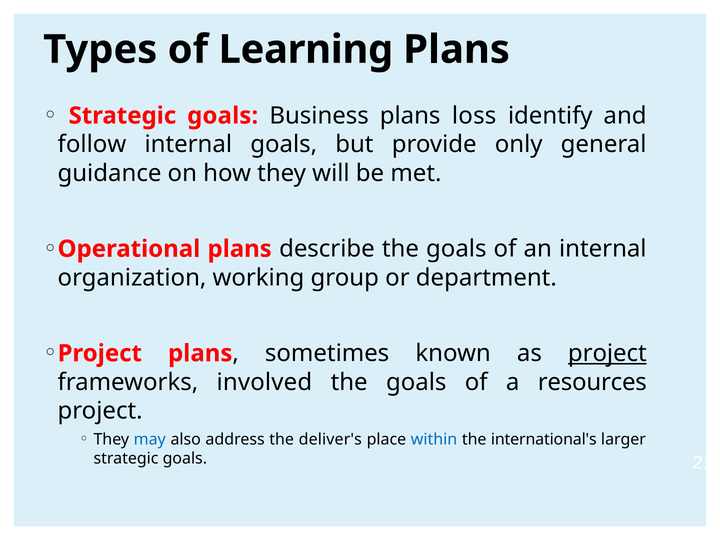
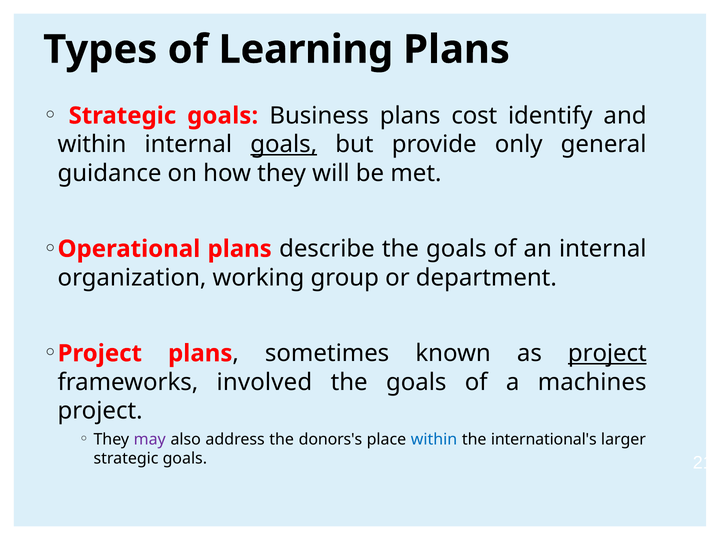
loss: loss -> cost
follow at (92, 144): follow -> within
goals at (284, 144) underline: none -> present
resources: resources -> machines
may colour: blue -> purple
deliver's: deliver's -> donors's
